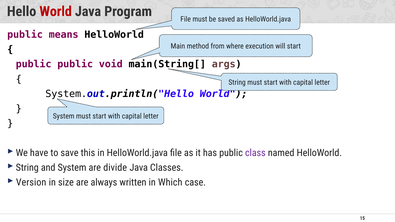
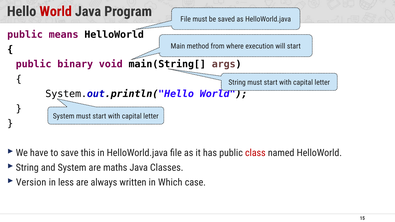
public public: public -> binary
class colour: purple -> red
divide: divide -> maths
size: size -> less
